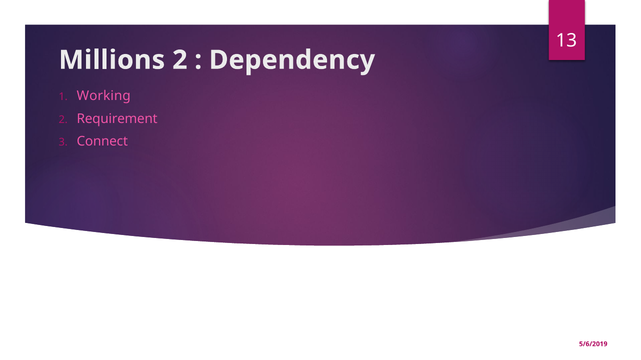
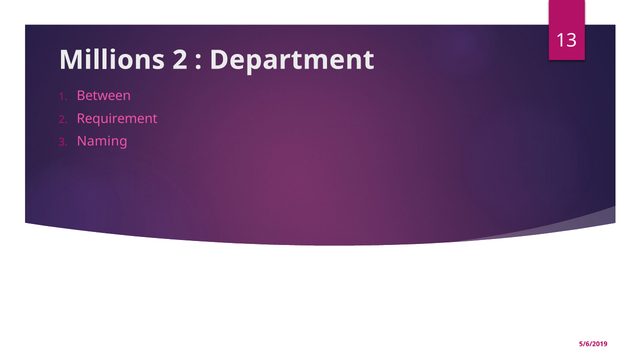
Dependency: Dependency -> Department
Working: Working -> Between
Connect: Connect -> Naming
